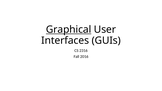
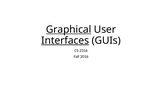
Interfaces underline: none -> present
